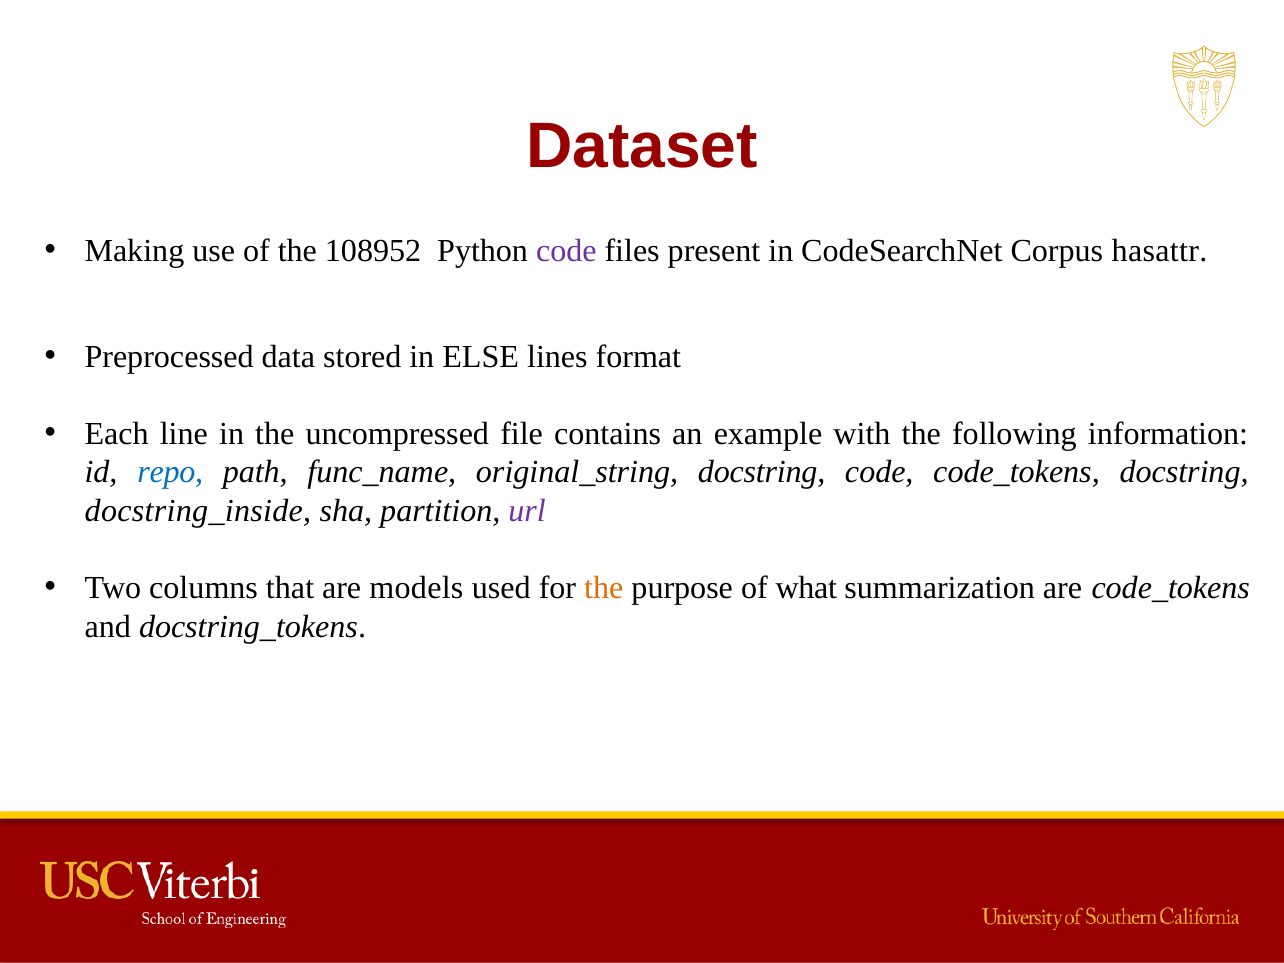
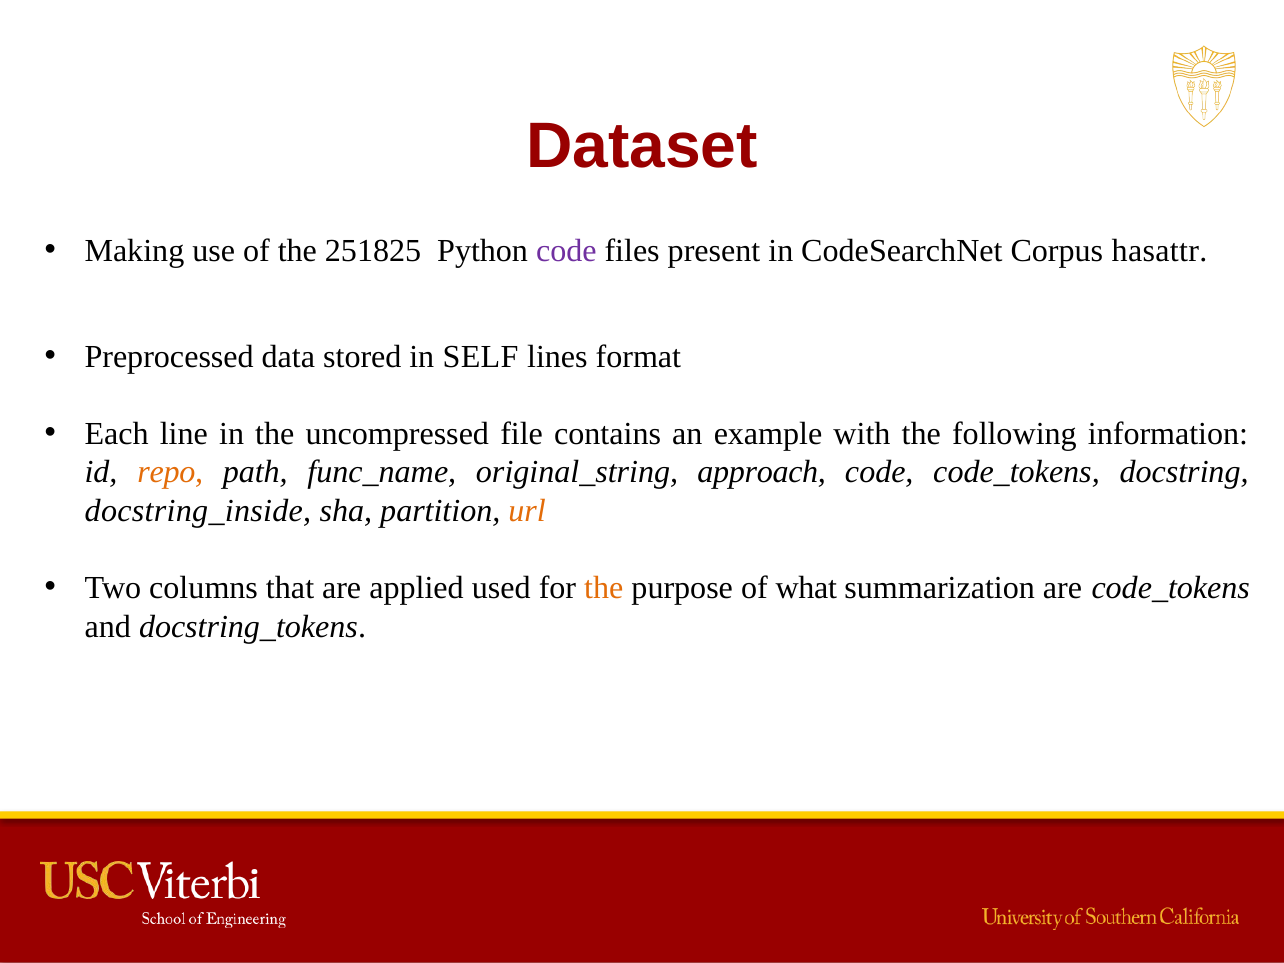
108952: 108952 -> 251825
ELSE: ELSE -> SELF
repo colour: blue -> orange
original_string docstring: docstring -> approach
url colour: purple -> orange
models: models -> applied
